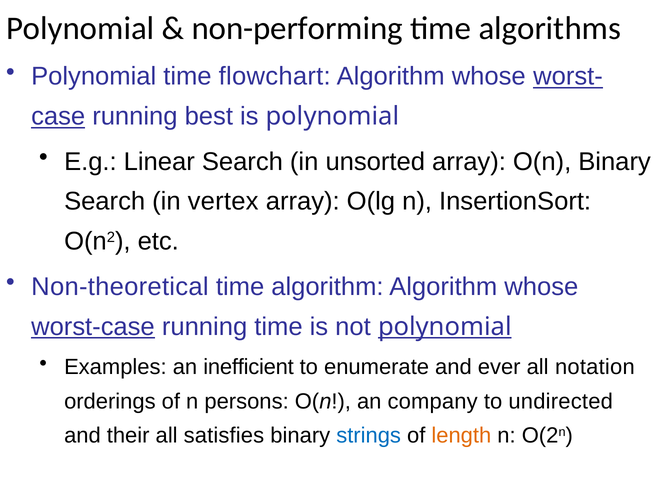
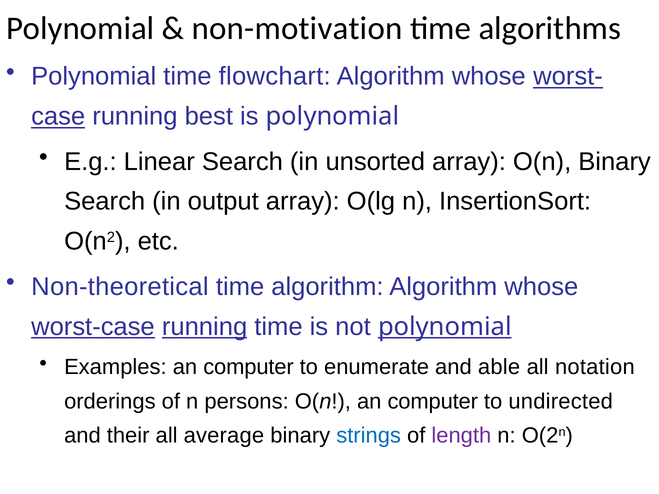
non-performing: non-performing -> non-motivation
vertex: vertex -> output
running at (205, 327) underline: none -> present
Examples an inefficient: inefficient -> computer
ever: ever -> able
O(n an company: company -> computer
satisfies: satisfies -> average
length colour: orange -> purple
